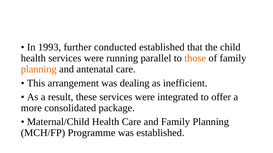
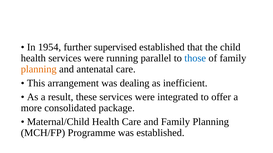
1993: 1993 -> 1954
conducted: conducted -> supervised
those colour: orange -> blue
